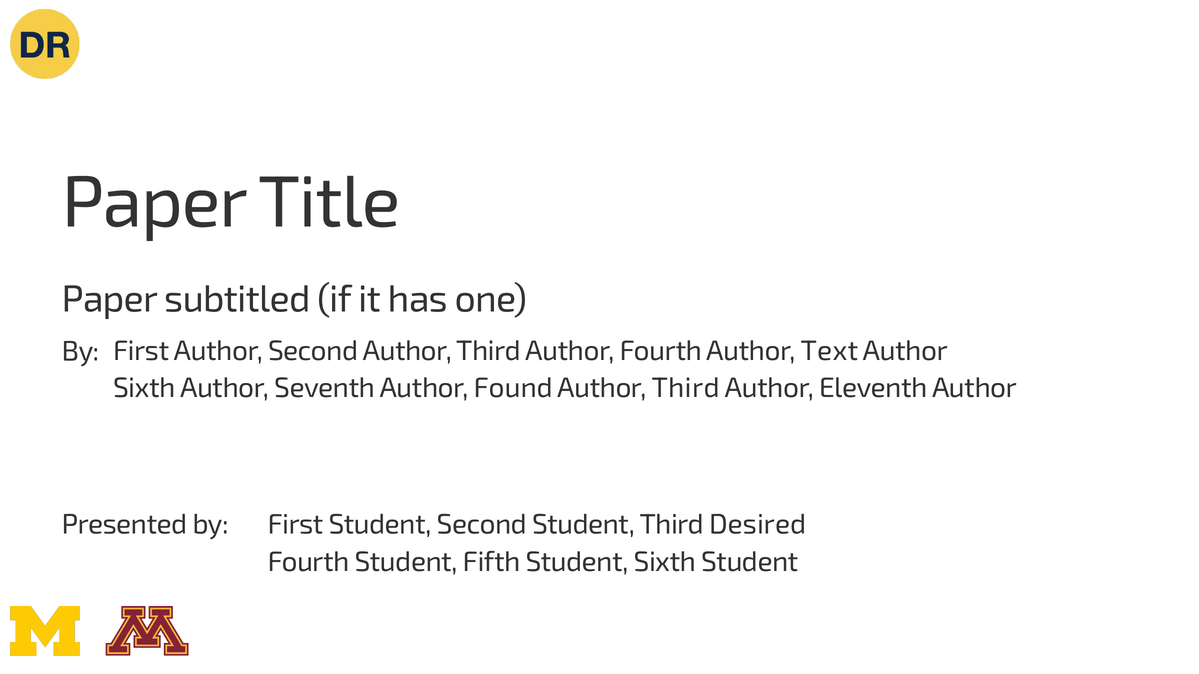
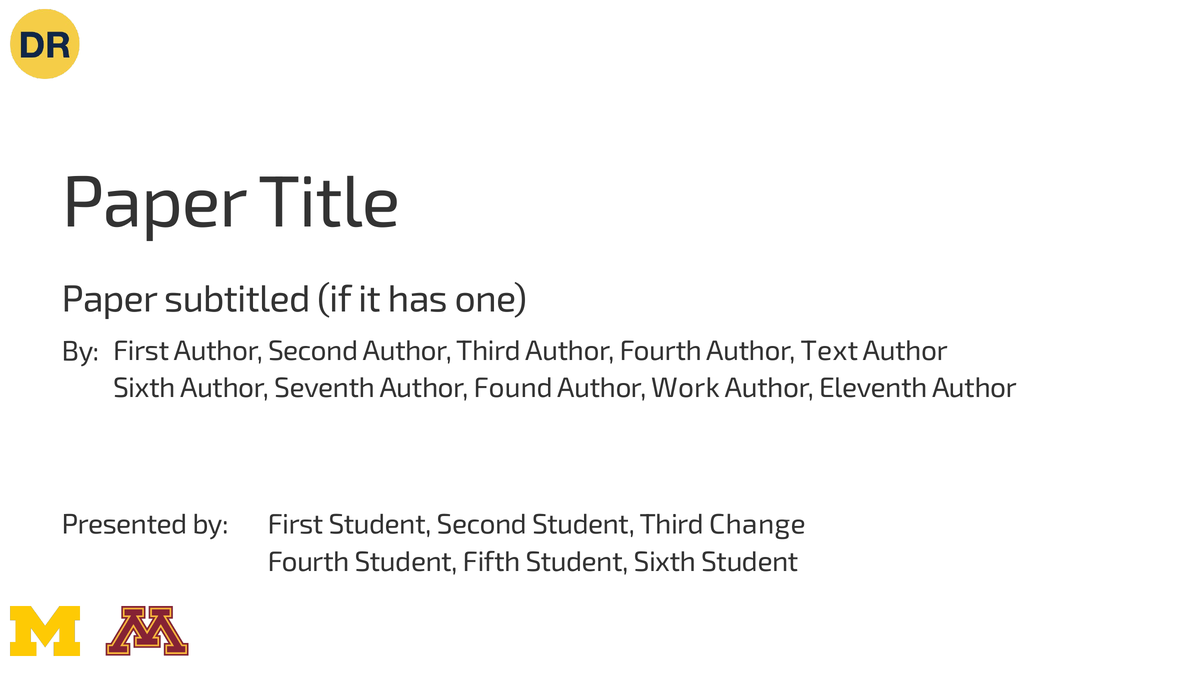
Third at (686, 388): Third -> Work
Desired: Desired -> Change
